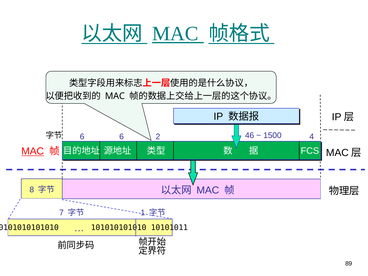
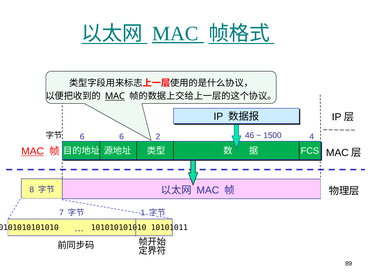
MAC at (115, 96) underline: none -> present
